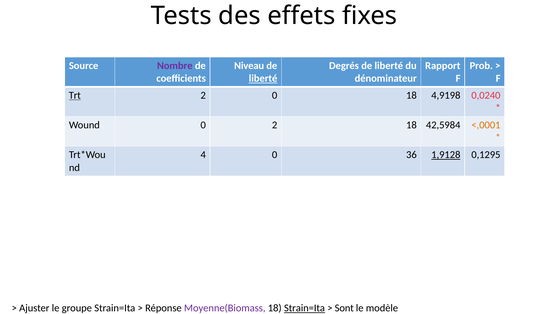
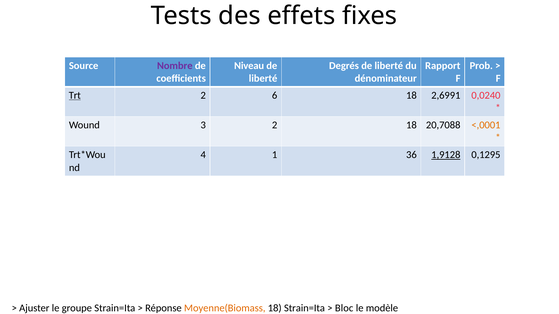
liberté at (263, 78) underline: present -> none
2 0: 0 -> 6
4,9198: 4,9198 -> 2,6991
Wound 0: 0 -> 3
42,5984: 42,5984 -> 20,7088
4 0: 0 -> 1
Moyenne(Biomass colour: purple -> orange
Strain=Ita at (304, 309) underline: present -> none
Sont: Sont -> Bloc
